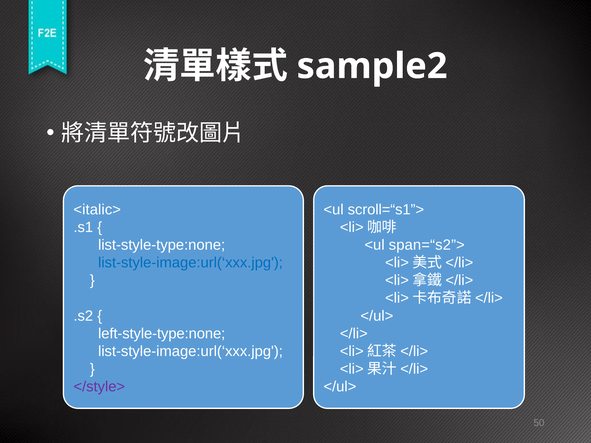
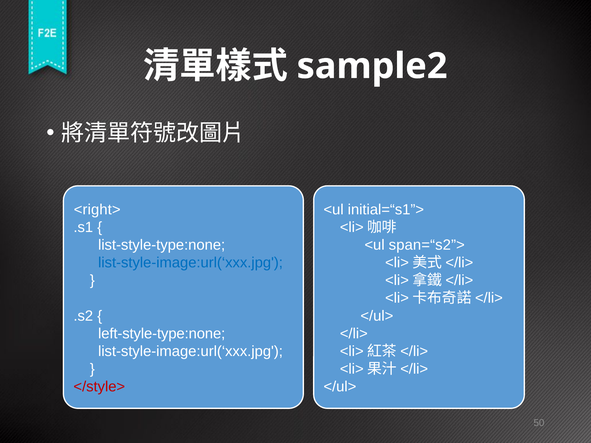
<italic>: <italic> -> <right>
scroll=“s1”>: scroll=“s1”> -> initial=“s1”>
</style> colour: purple -> red
